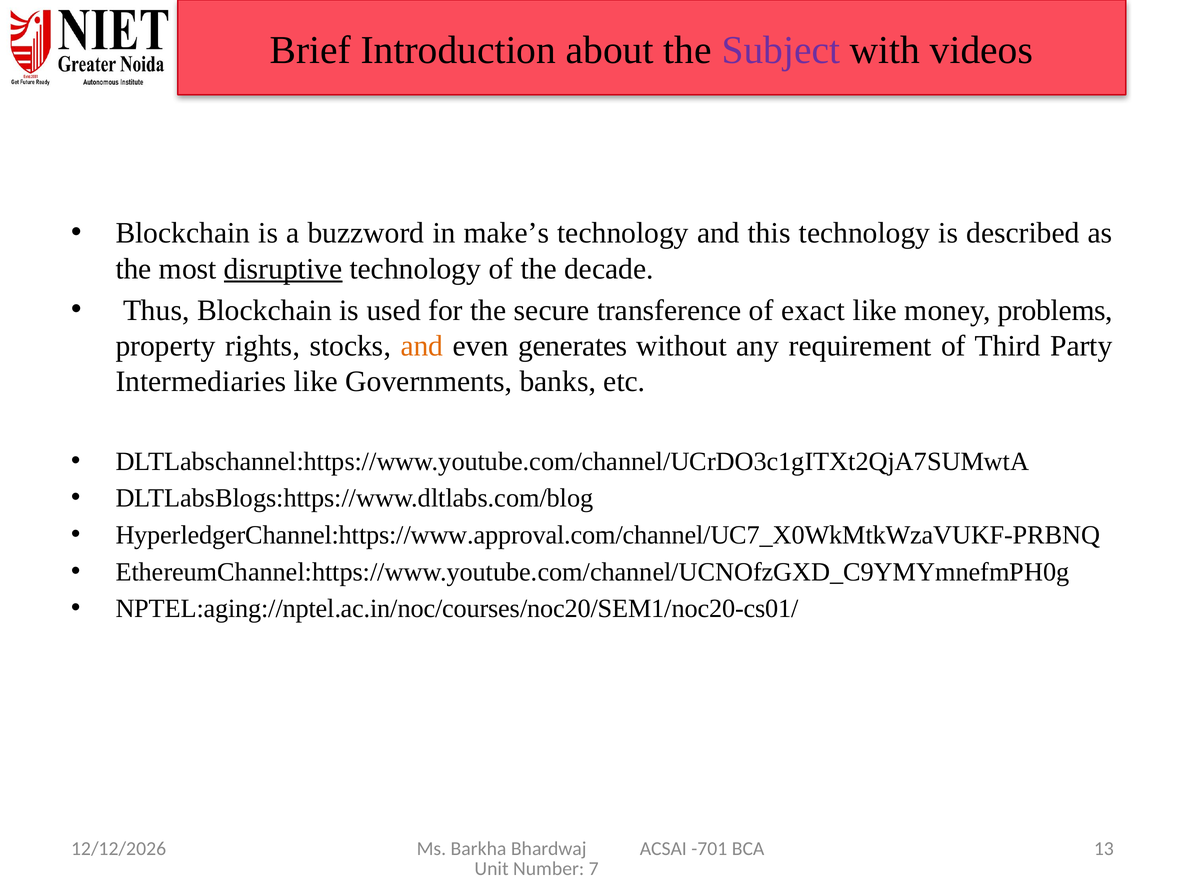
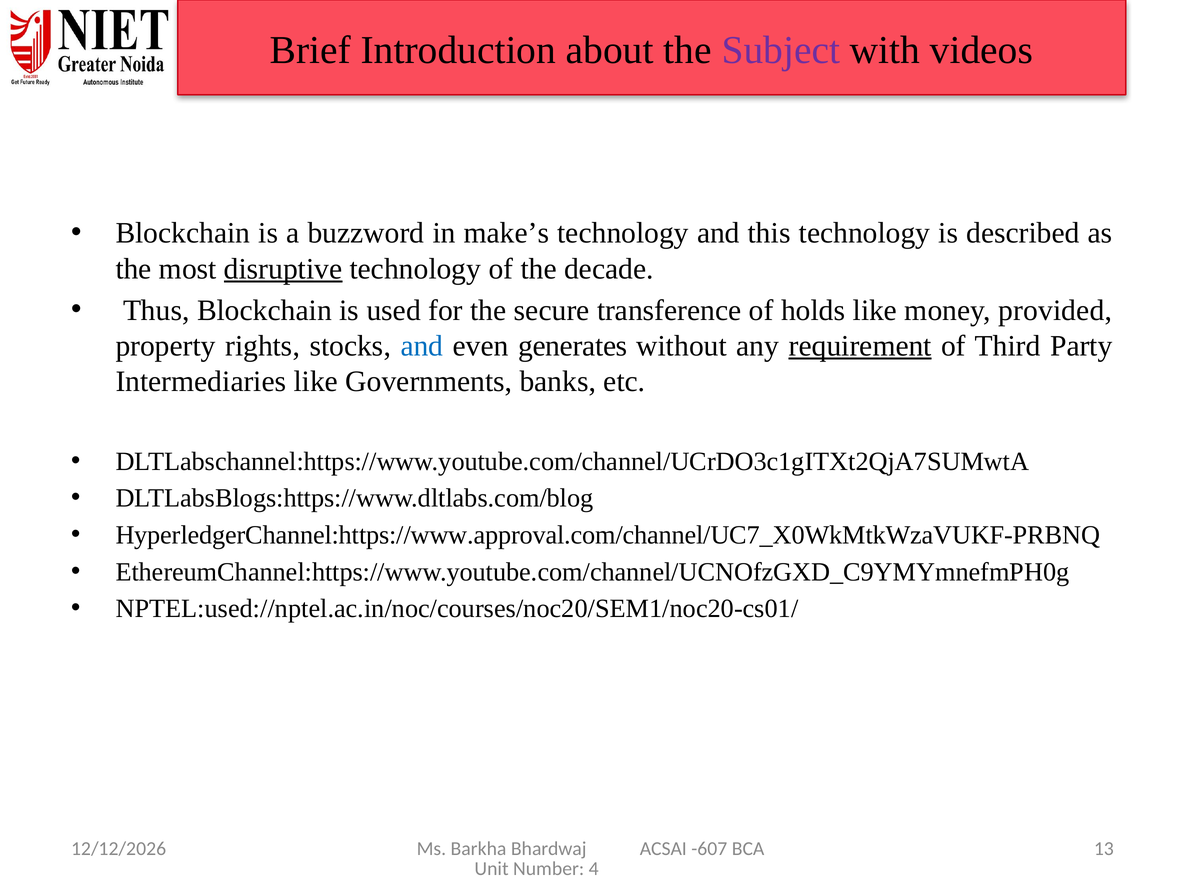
exact: exact -> holds
problems: problems -> provided
and at (422, 346) colour: orange -> blue
requirement underline: none -> present
NPTEL:aging://nptel.ac.in/noc/courses/noc20/SEM1/noc20-cs01/: NPTEL:aging://nptel.ac.in/noc/courses/noc20/SEM1/noc20-cs01/ -> NPTEL:used://nptel.ac.in/noc/courses/noc20/SEM1/noc20-cs01/
-701: -701 -> -607
7: 7 -> 4
